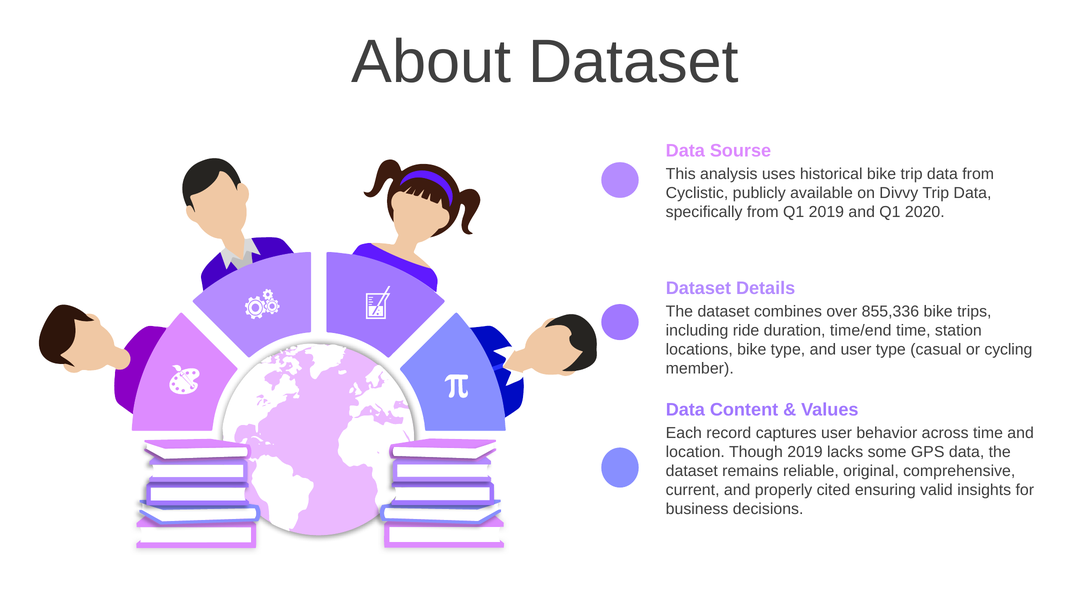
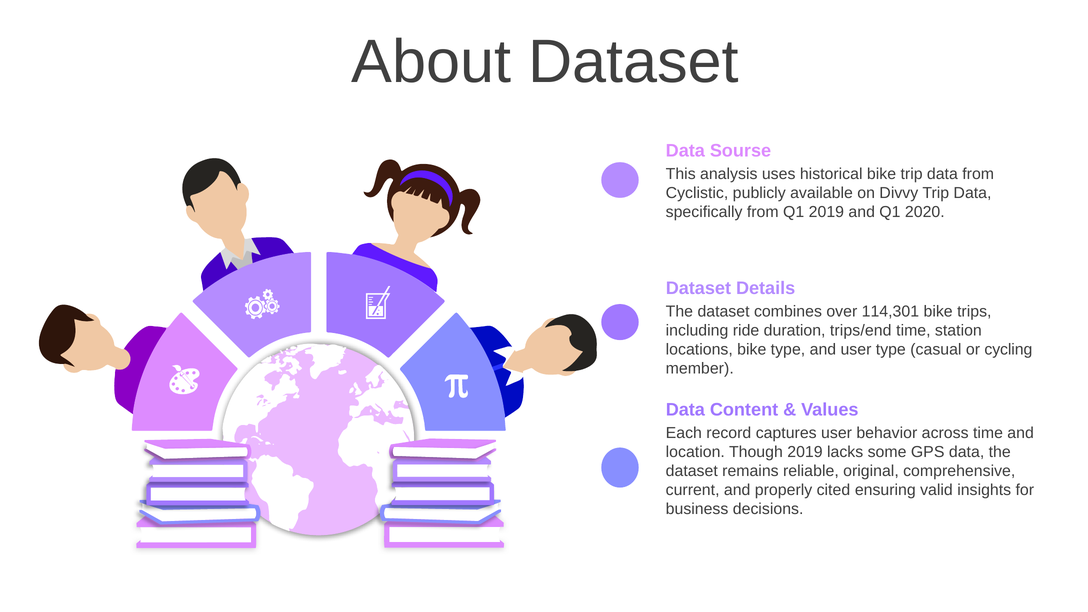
855,336: 855,336 -> 114,301
time/end: time/end -> trips/end
